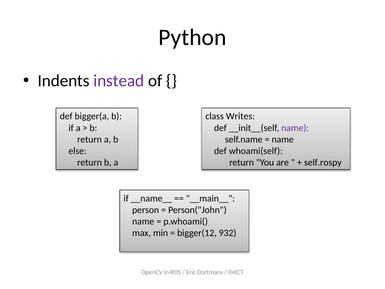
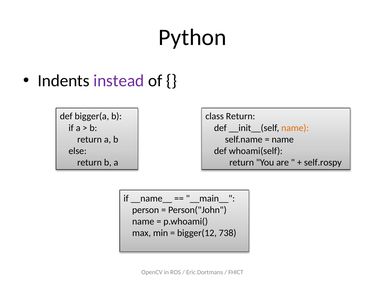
class Writes: Writes -> Return
name at (295, 128) colour: purple -> orange
932: 932 -> 738
